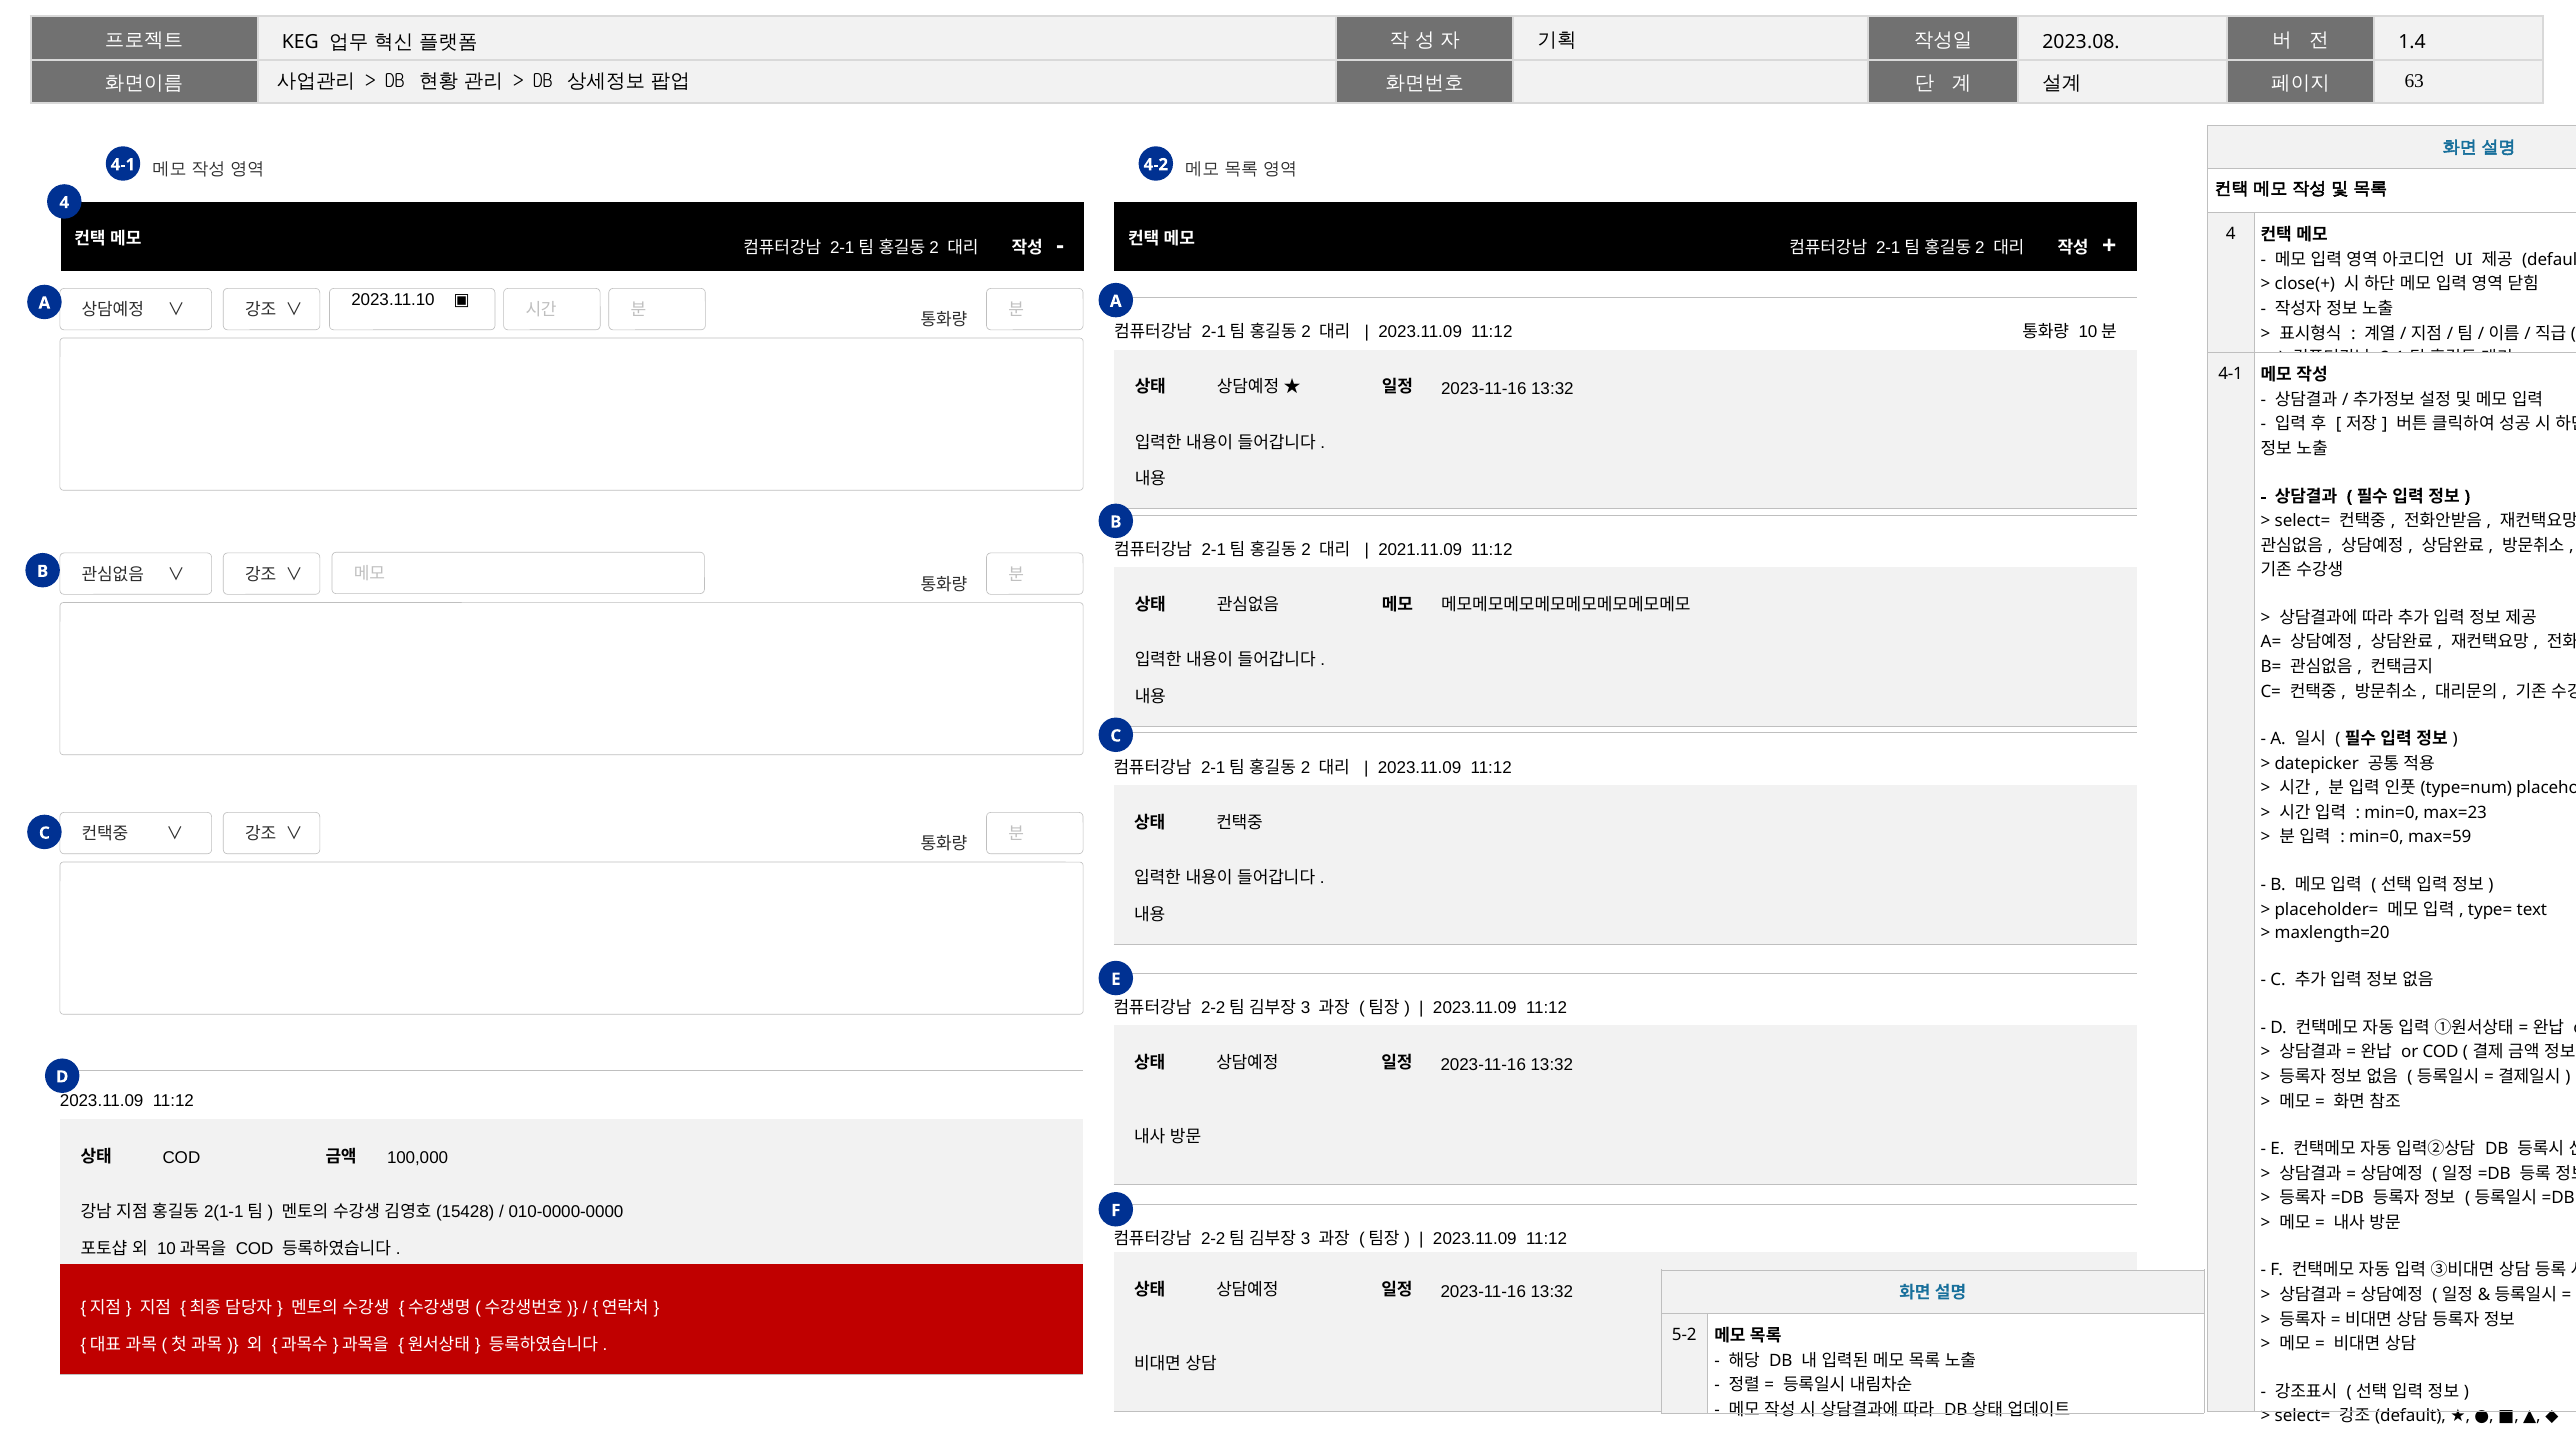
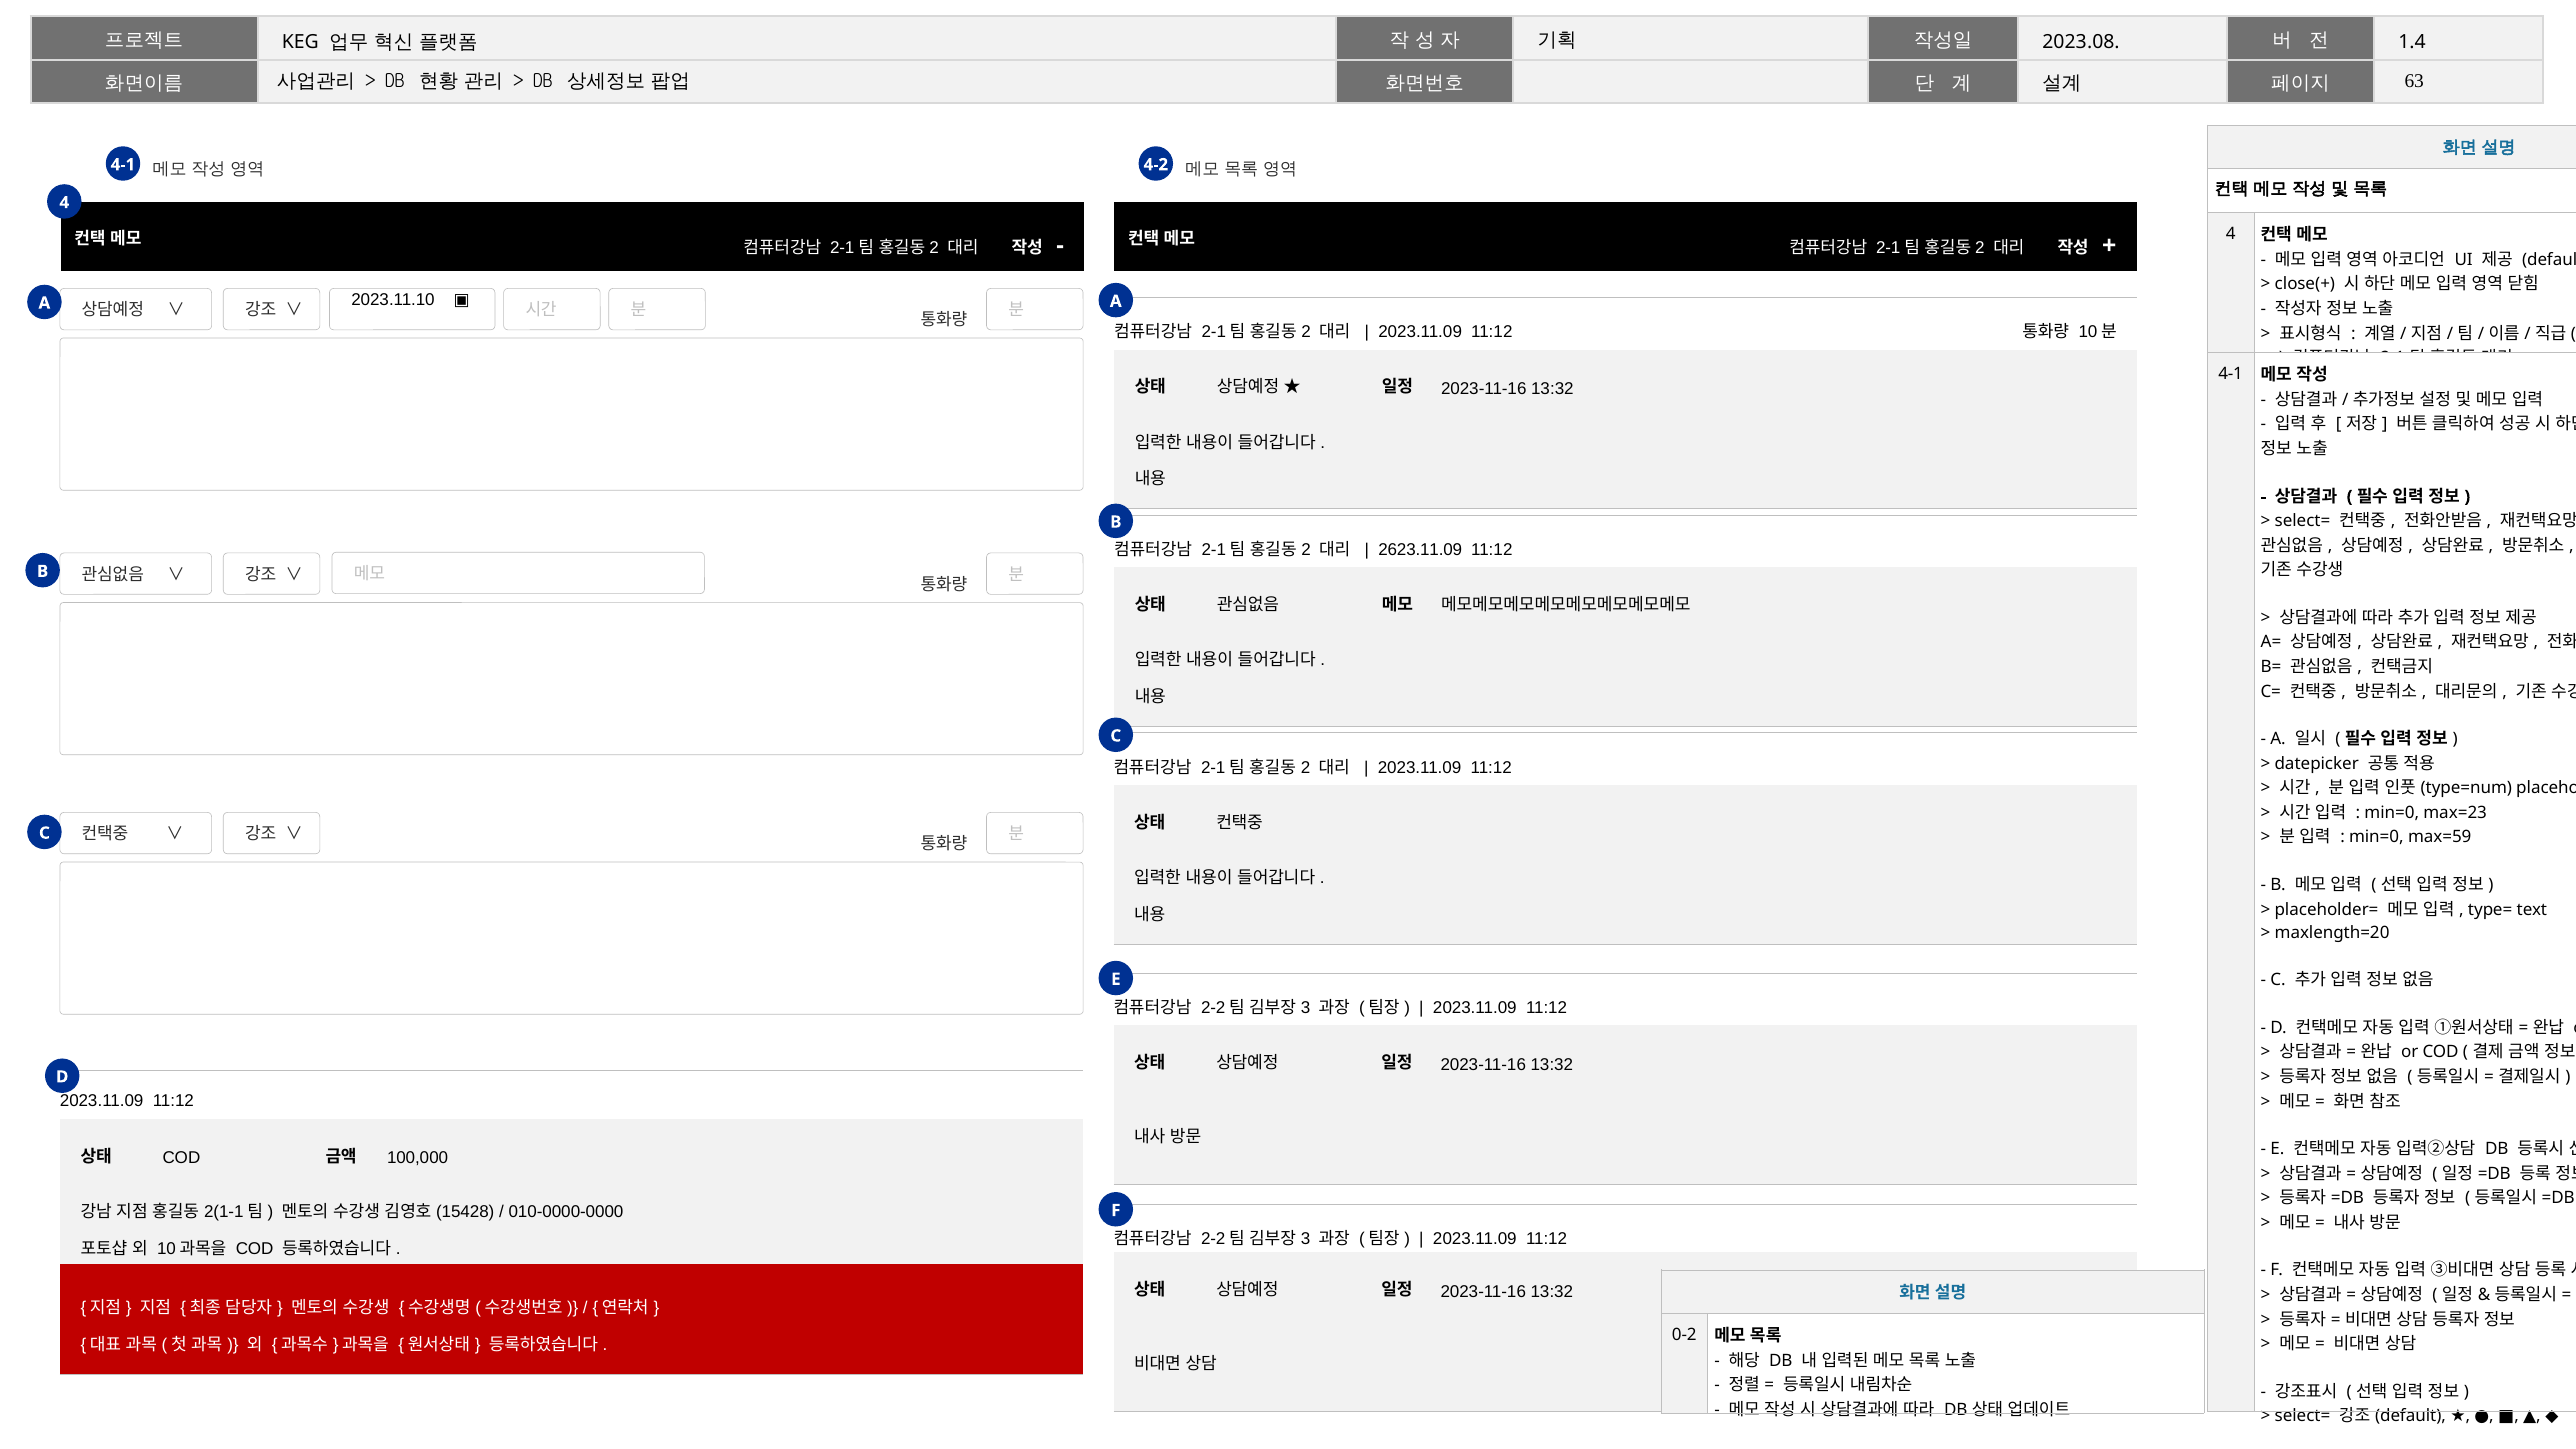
2021.11.09: 2021.11.09 -> 2623.11.09
5-2: 5-2 -> 0-2
